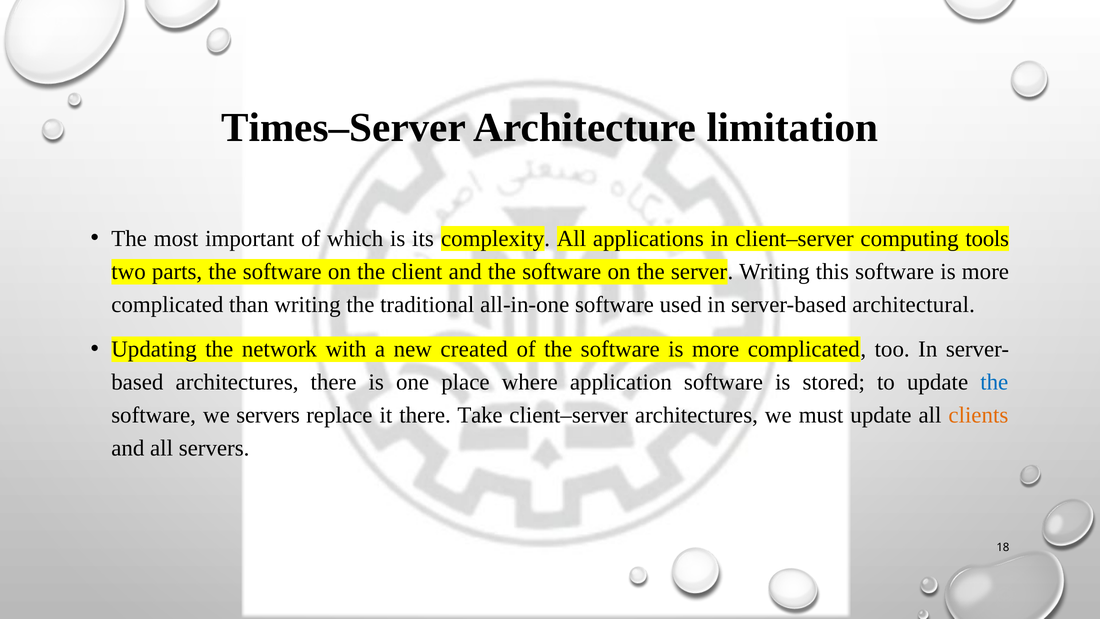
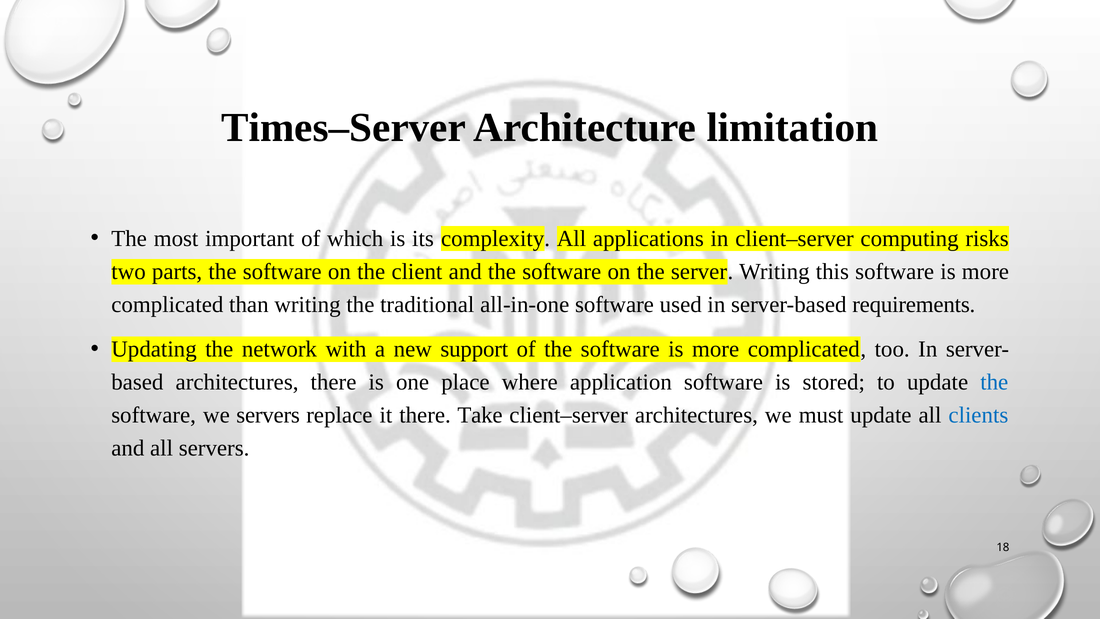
tools: tools -> risks
architectural: architectural -> requirements
created: created -> support
clients colour: orange -> blue
